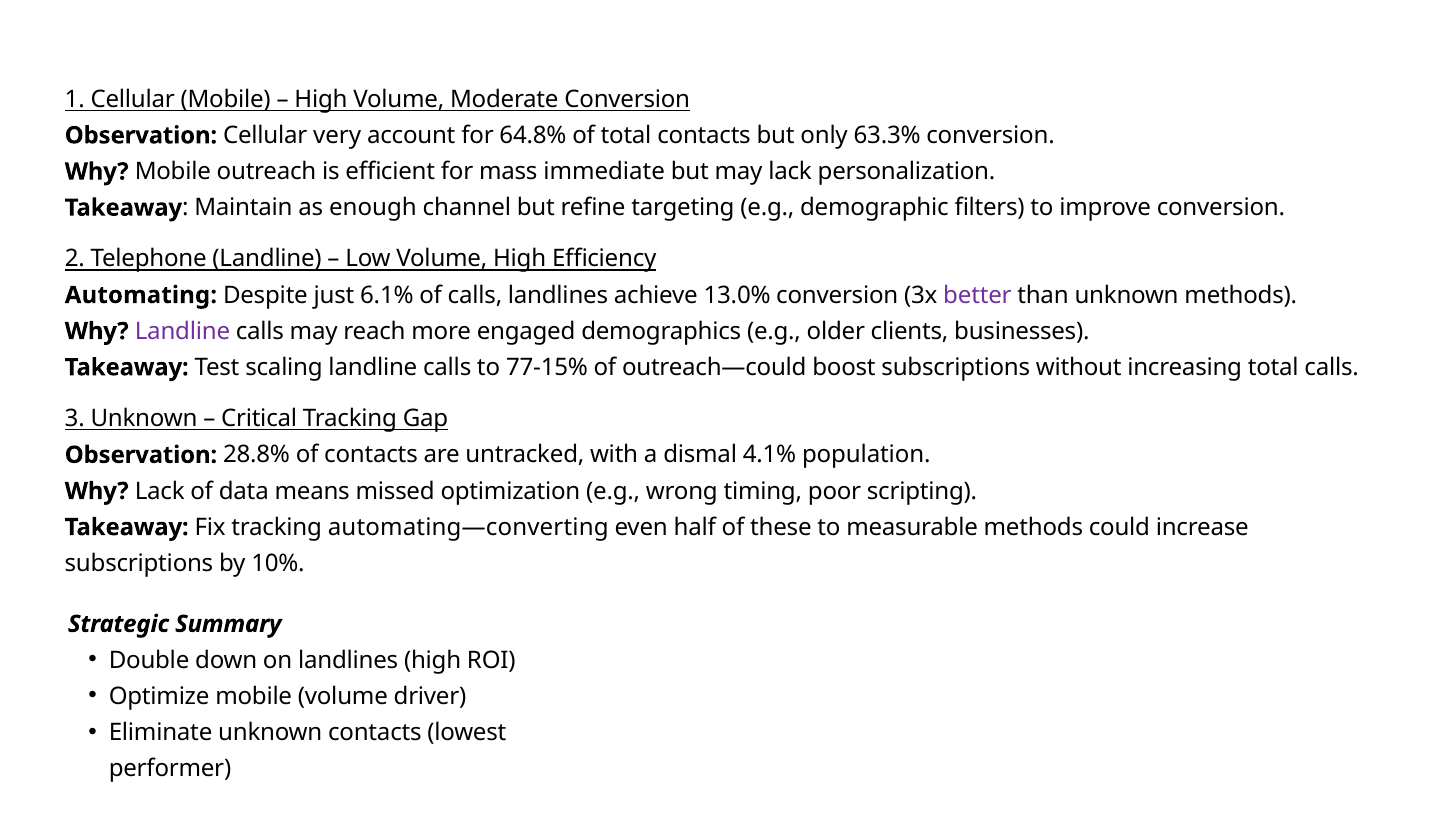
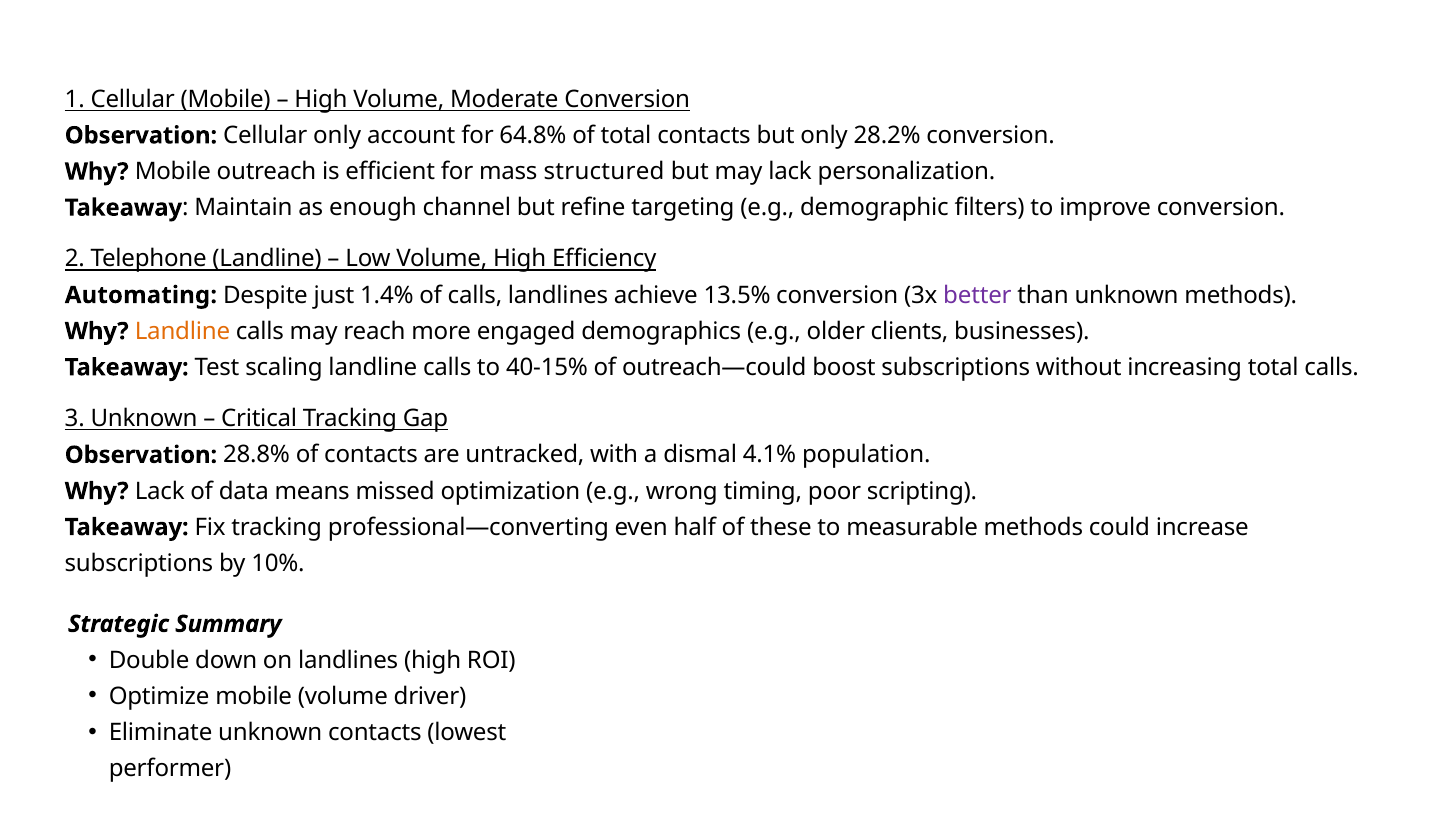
Cellular very: very -> only
63.3%: 63.3% -> 28.2%
immediate: immediate -> structured
6.1%: 6.1% -> 1.4%
13.0%: 13.0% -> 13.5%
Landline at (182, 331) colour: purple -> orange
77-15%: 77-15% -> 40-15%
automating—converting: automating—converting -> professional—converting
